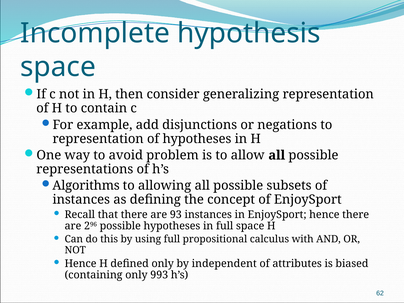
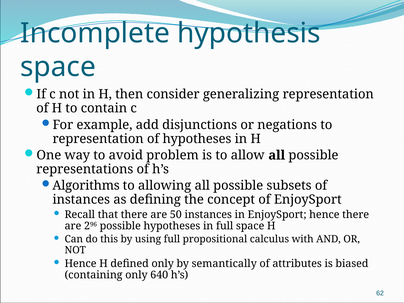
93: 93 -> 50
independent: independent -> semantically
993: 993 -> 640
